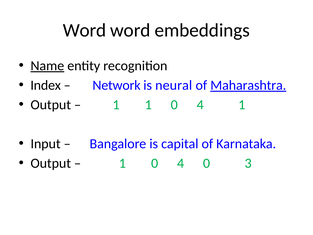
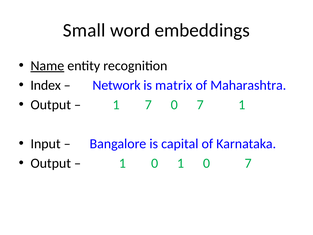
Word at (84, 30): Word -> Small
neural: neural -> matrix
Maharashtra underline: present -> none
1 1: 1 -> 7
4 at (200, 105): 4 -> 7
4 at (181, 163): 4 -> 1
3 at (248, 163): 3 -> 7
